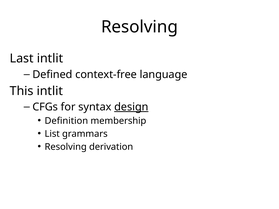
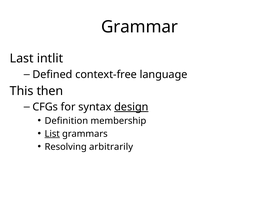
Resolving at (139, 27): Resolving -> Grammar
This intlit: intlit -> then
List underline: none -> present
derivation: derivation -> arbitrarily
